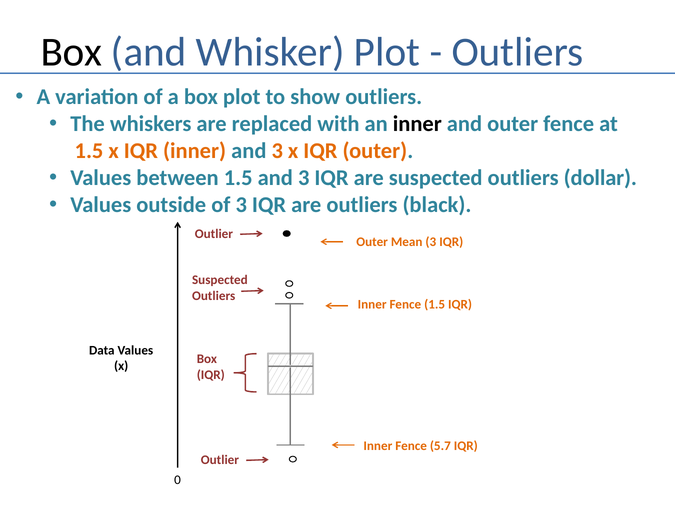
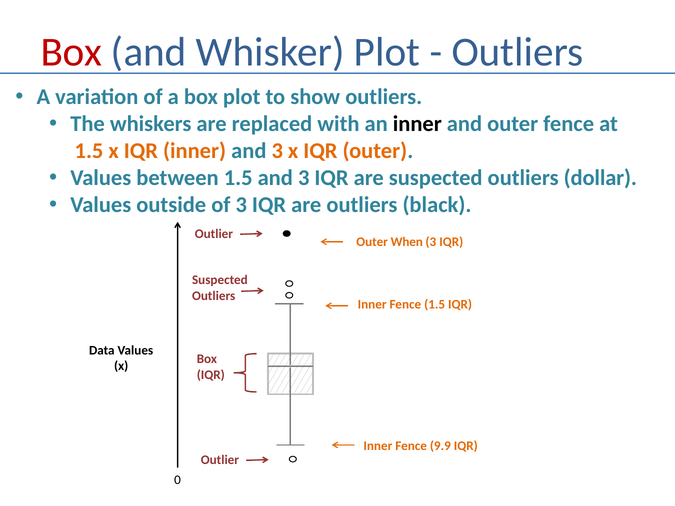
Box at (71, 52) colour: black -> red
Mean: Mean -> When
5.7: 5.7 -> 9.9
